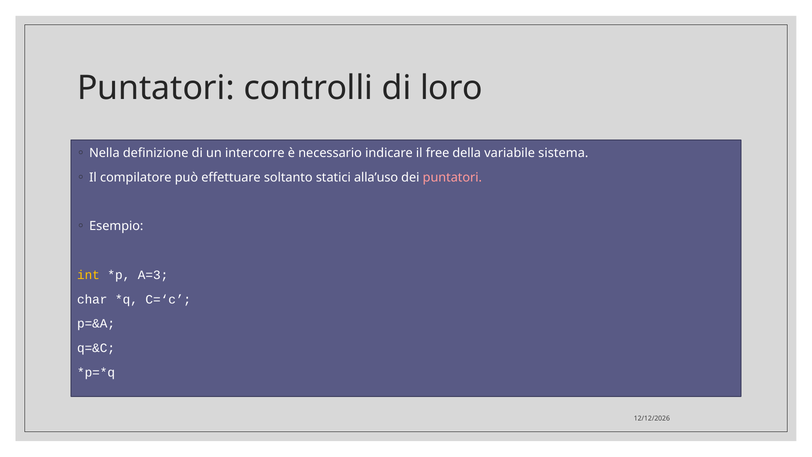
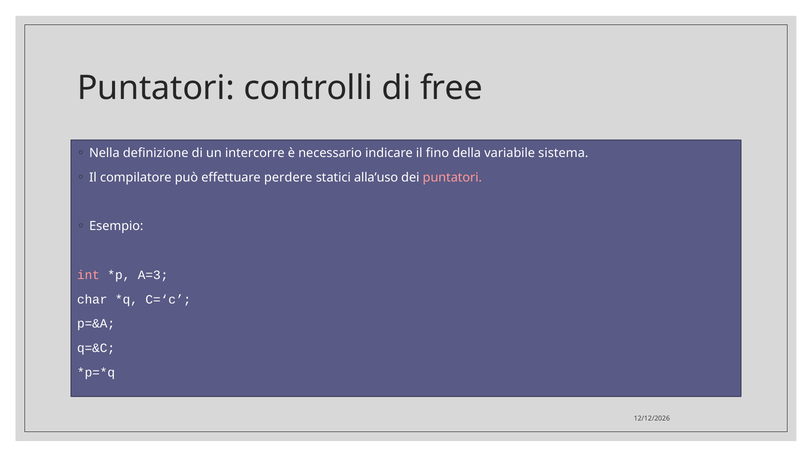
loro: loro -> free
free: free -> fino
soltanto: soltanto -> perdere
int colour: yellow -> pink
